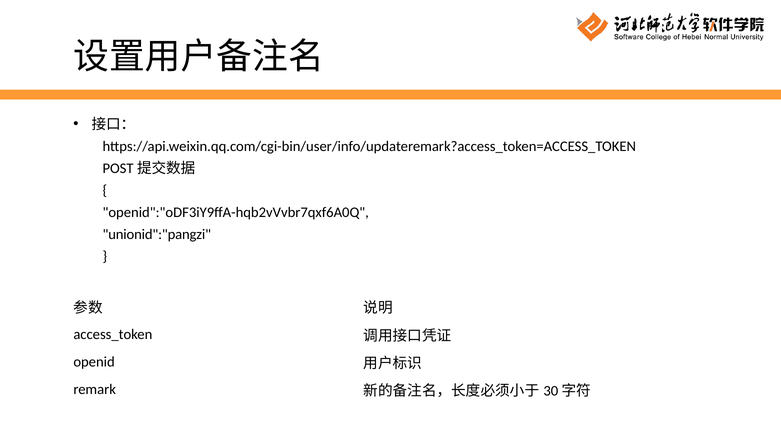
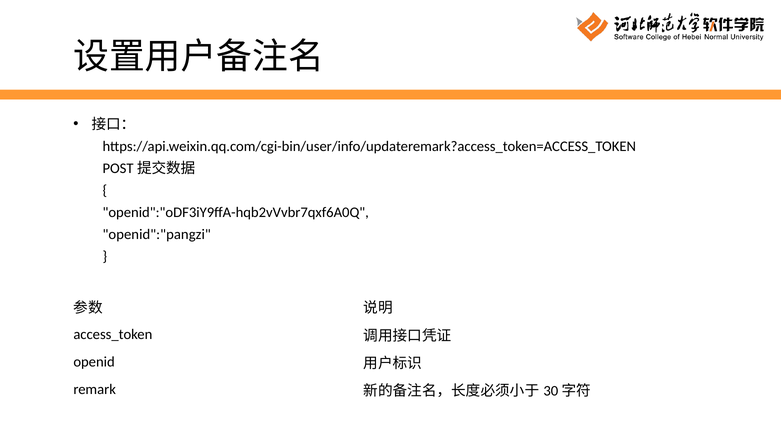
unionid":"pangzi: unionid":"pangzi -> openid":"pangzi
